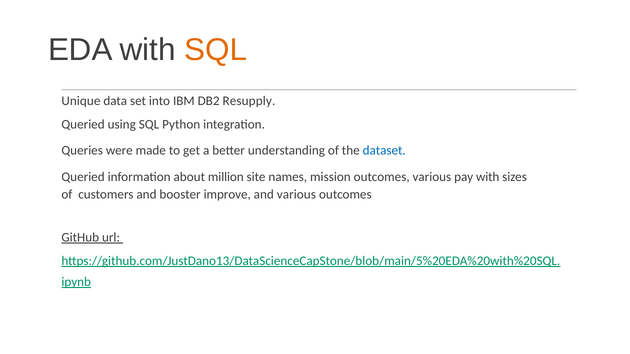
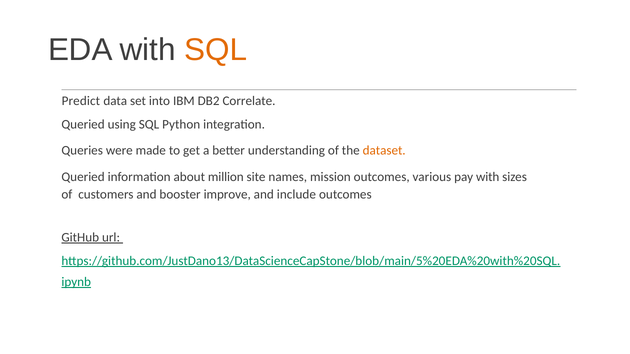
Unique: Unique -> Predict
Resupply: Resupply -> Correlate
dataset colour: blue -> orange
and various: various -> include
